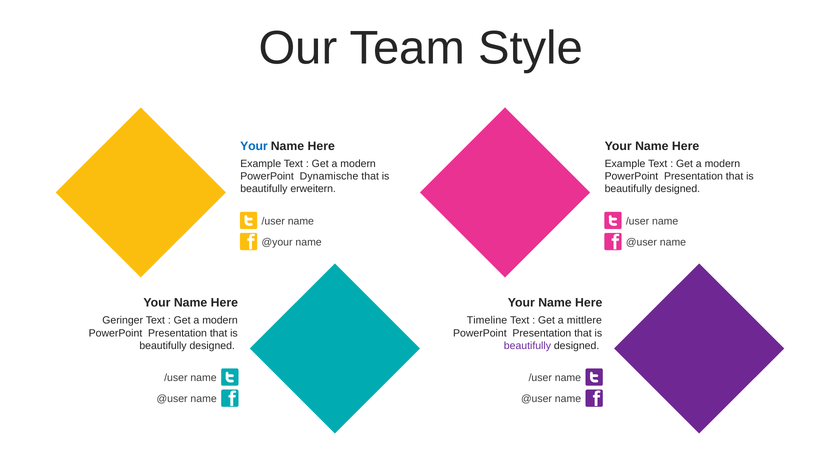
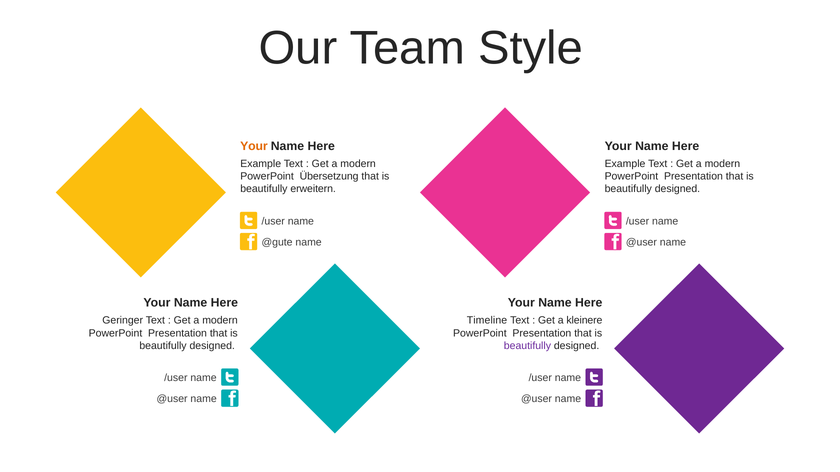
Your at (254, 146) colour: blue -> orange
Dynamische: Dynamische -> Übersetzung
@your: @your -> @gute
mittlere: mittlere -> kleinere
